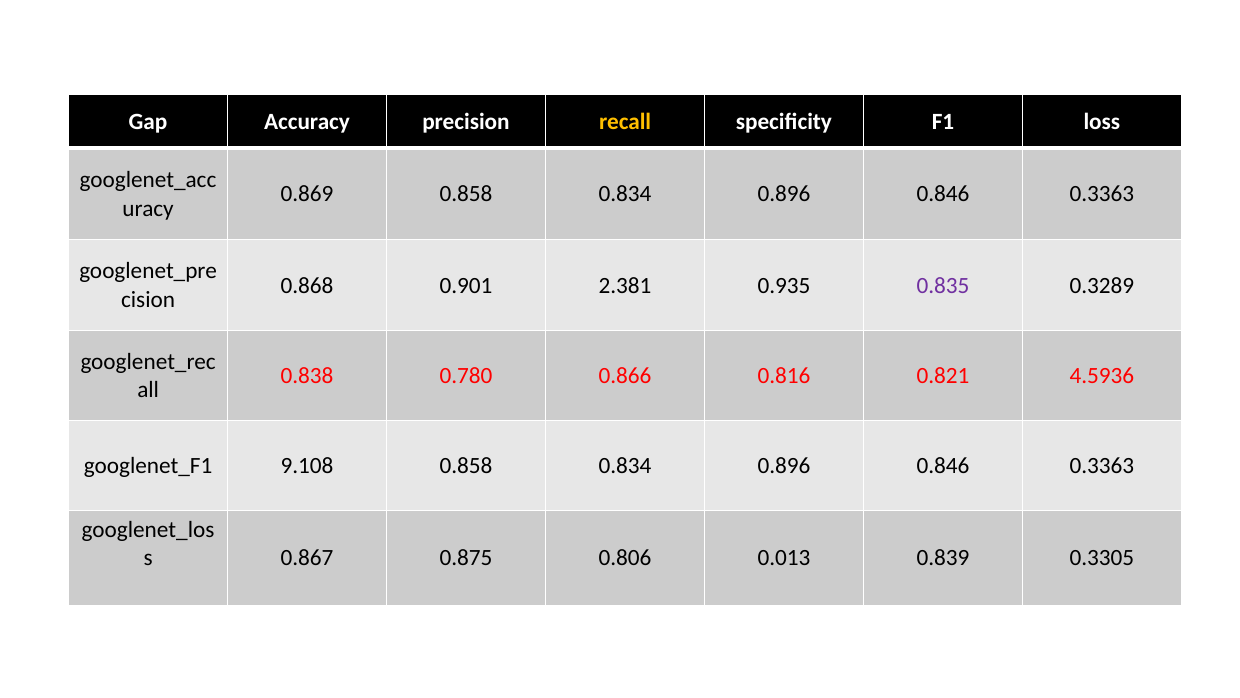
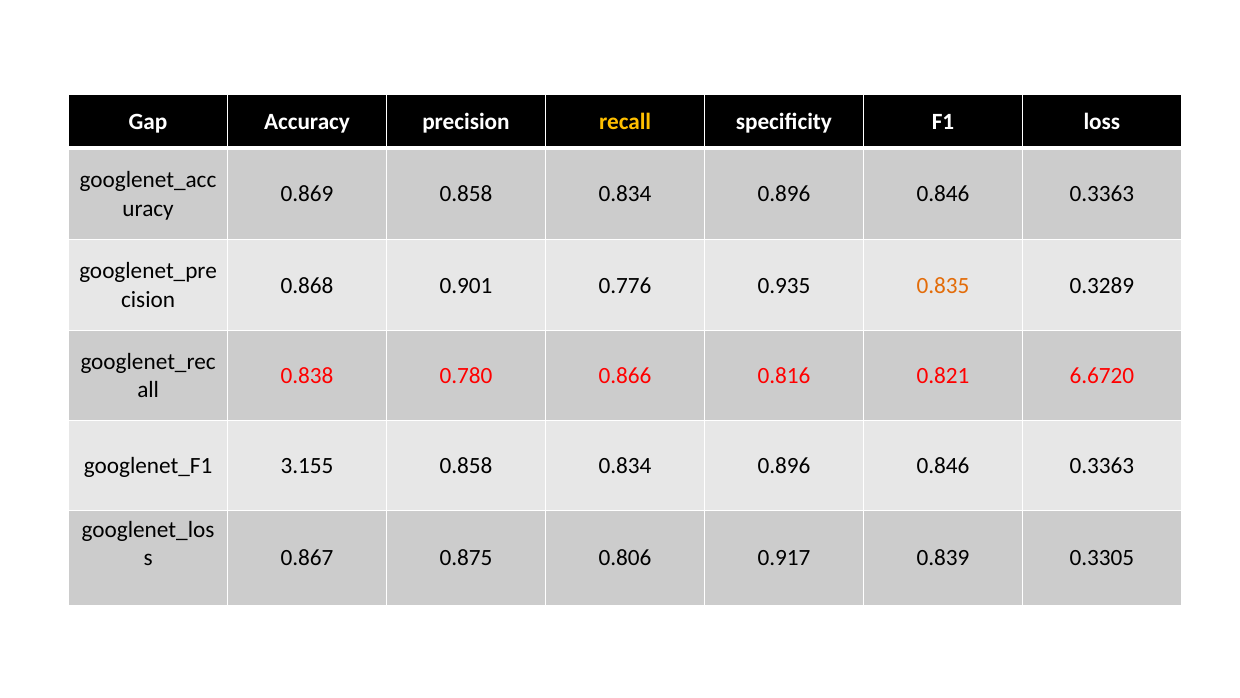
2.381: 2.381 -> 0.776
0.835 colour: purple -> orange
4.5936: 4.5936 -> 6.6720
9.108: 9.108 -> 3.155
0.013: 0.013 -> 0.917
